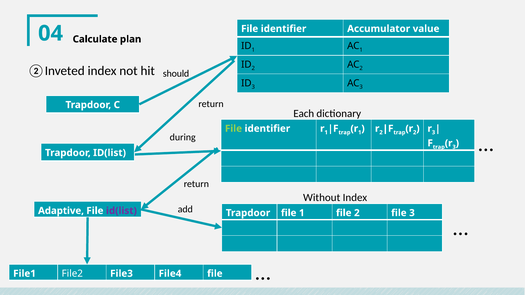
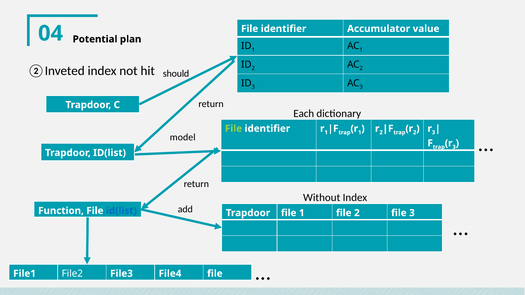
Calculate: Calculate -> Potential
during: during -> model
Adaptive: Adaptive -> Function
id(list at (121, 211) colour: purple -> blue
